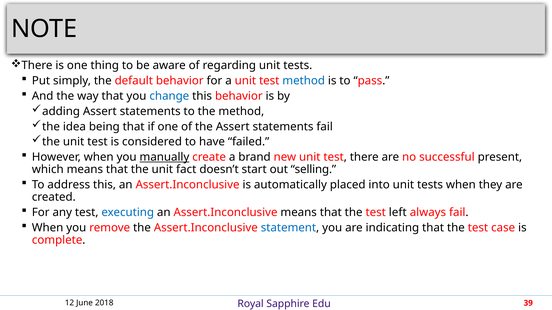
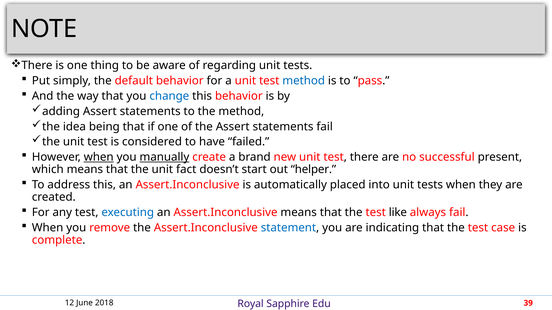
when at (99, 157) underline: none -> present
selling: selling -> helper
left: left -> like
